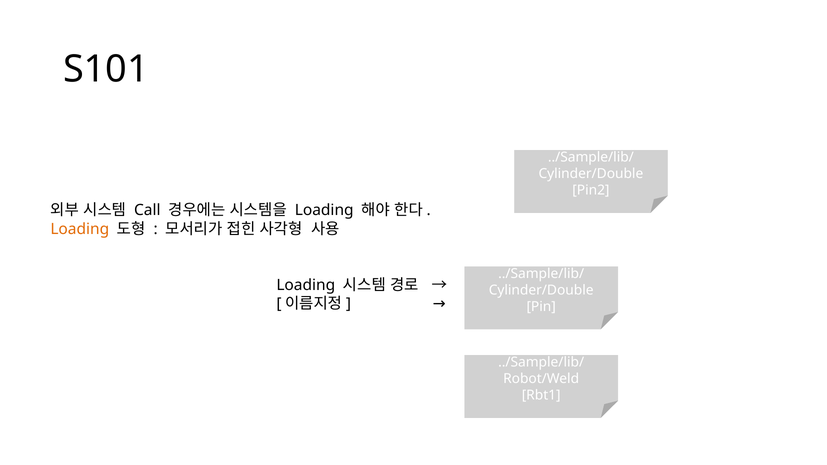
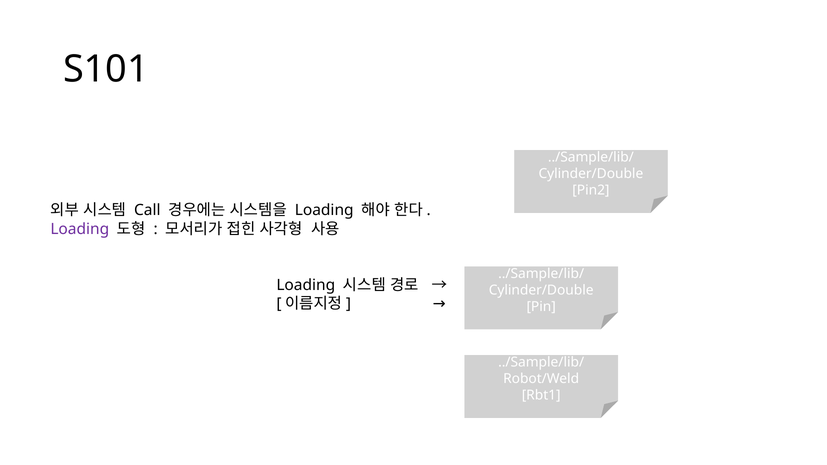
Loading at (80, 229) colour: orange -> purple
